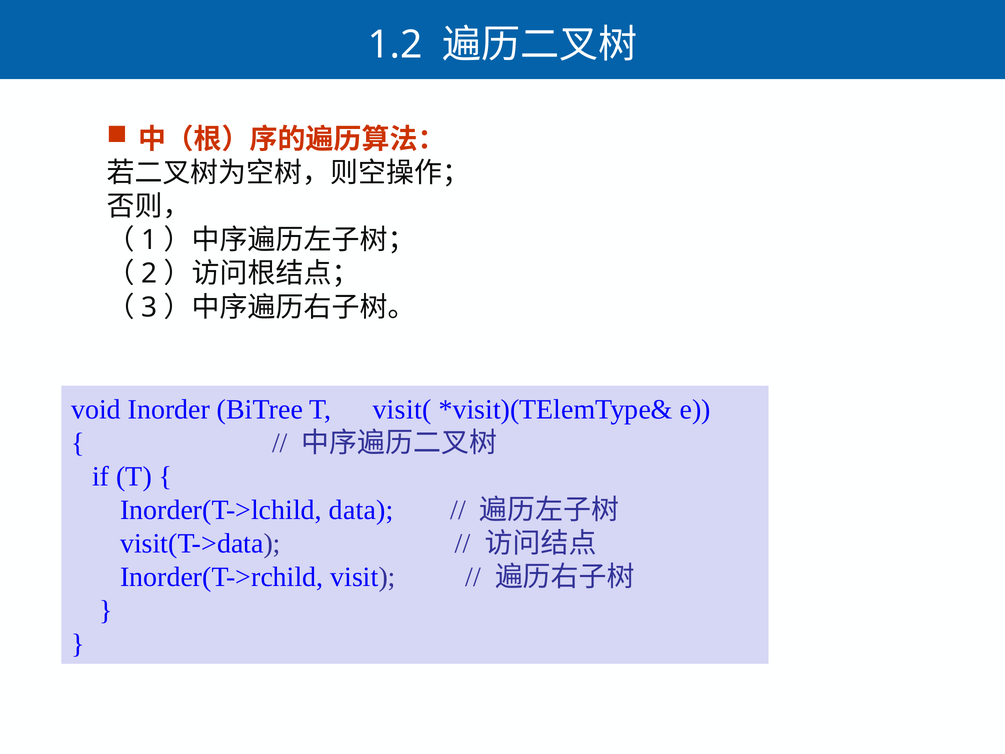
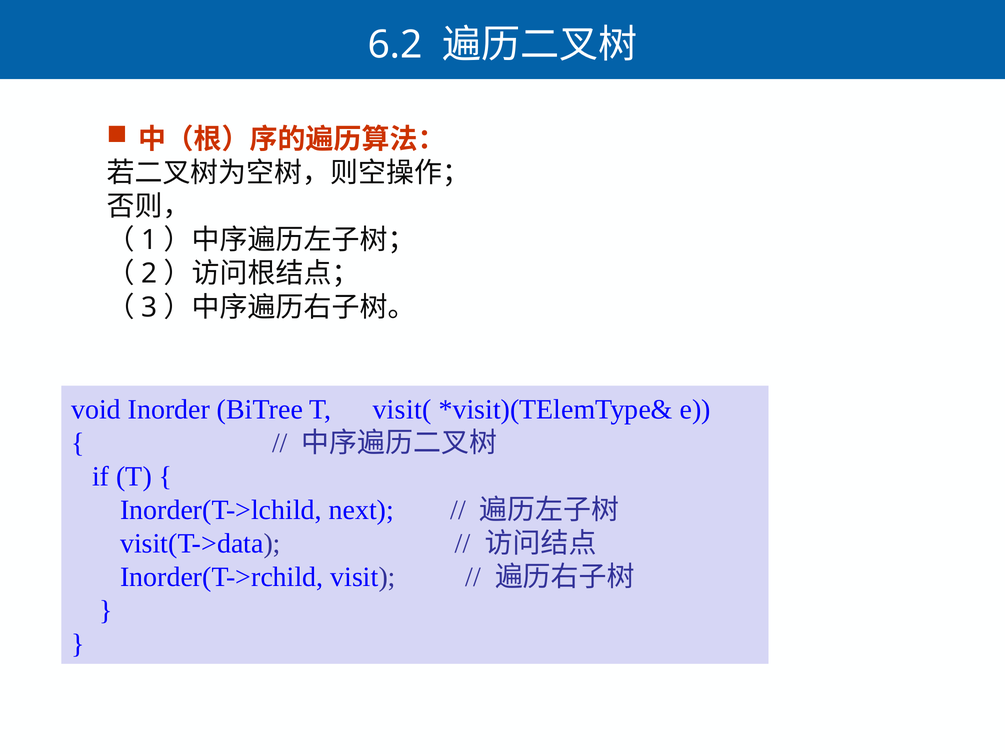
1.2: 1.2 -> 6.2
data: data -> next
